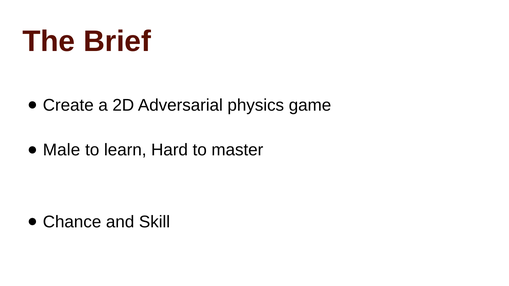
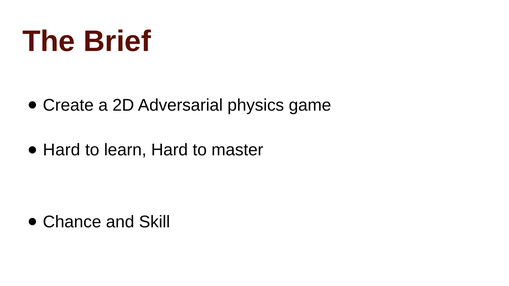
Male at (62, 150): Male -> Hard
